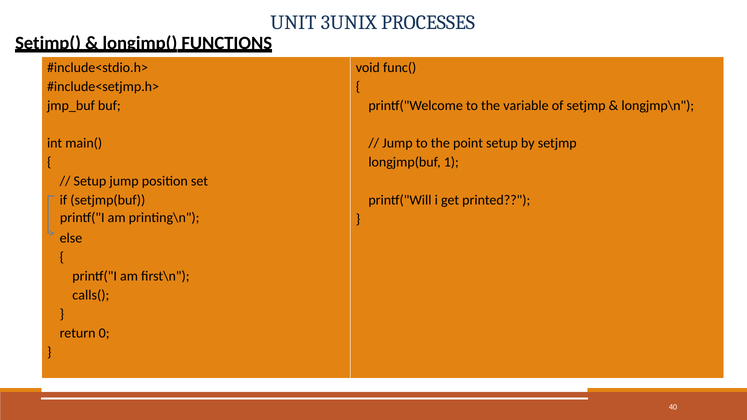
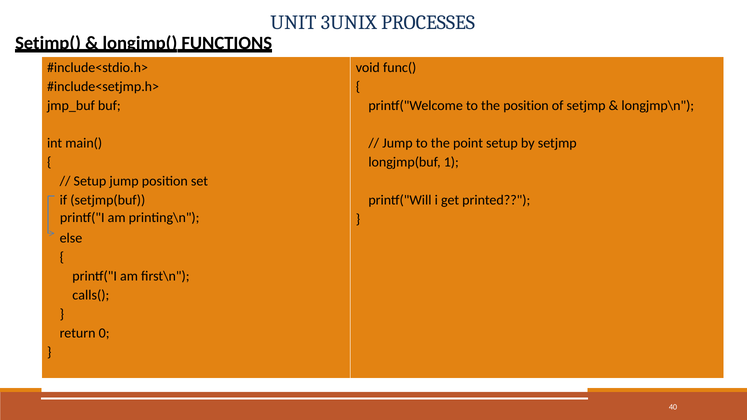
the variable: variable -> position
